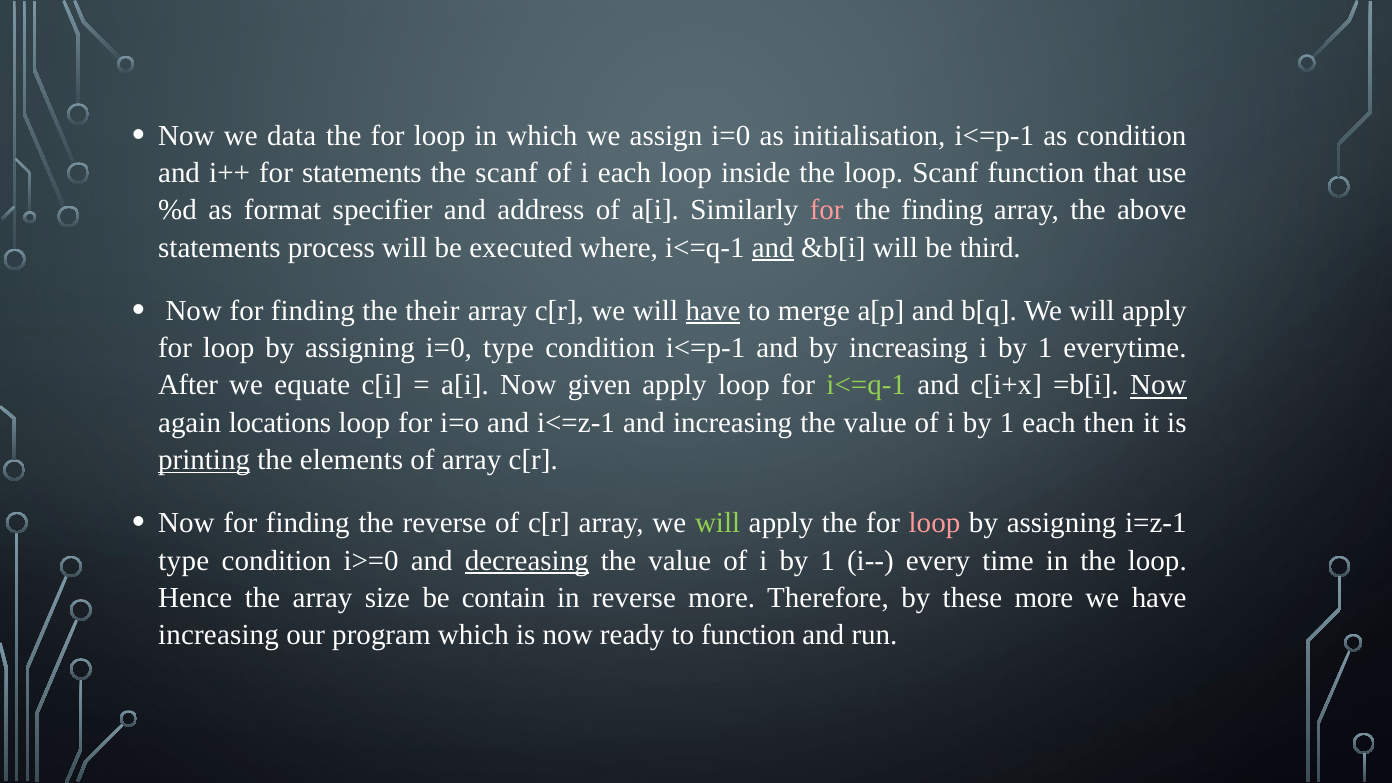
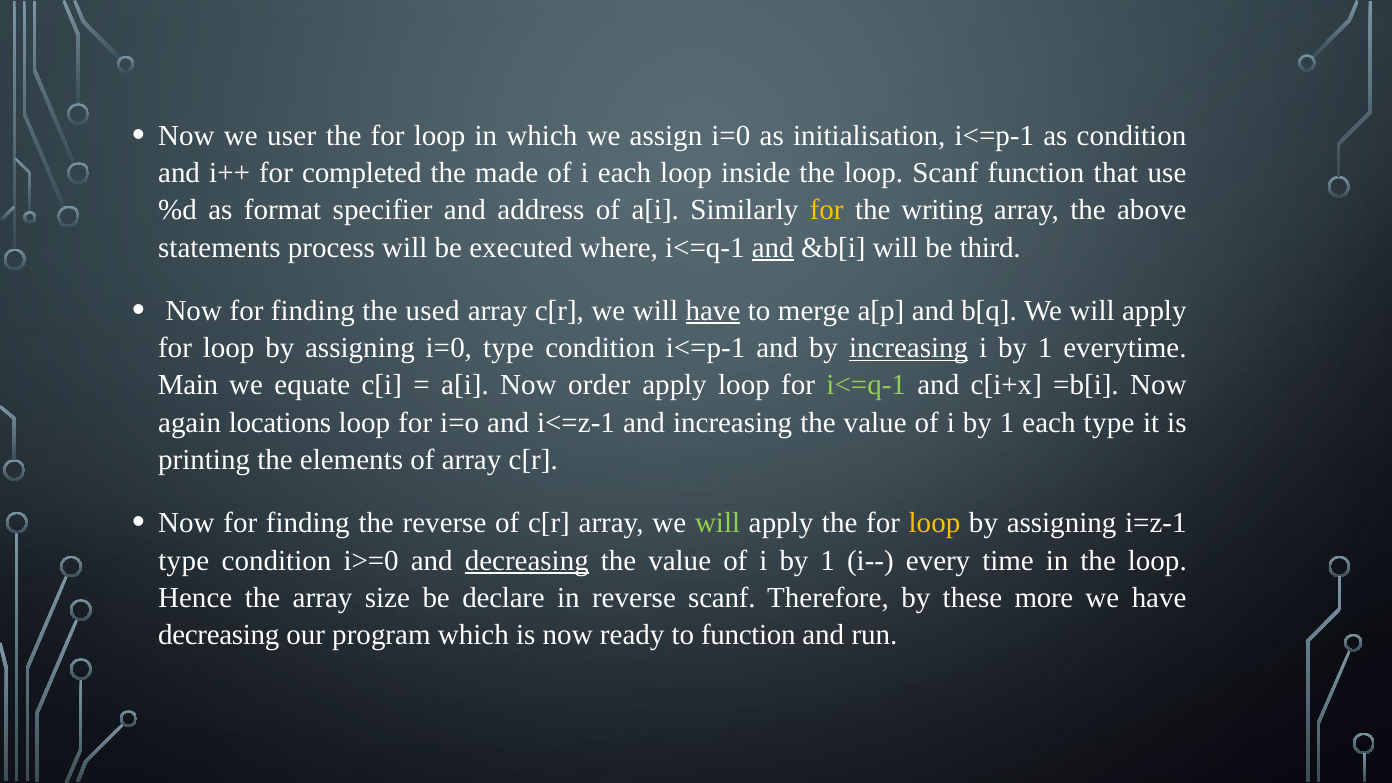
data: data -> user
for statements: statements -> completed
the scanf: scanf -> made
for at (827, 210) colour: pink -> yellow
the finding: finding -> writing
their: their -> used
increasing at (909, 348) underline: none -> present
After: After -> Main
given: given -> order
Now at (1158, 385) underline: present -> none
each then: then -> type
printing underline: present -> none
loop at (934, 523) colour: pink -> yellow
contain: contain -> declare
reverse more: more -> scanf
increasing at (219, 635): increasing -> decreasing
